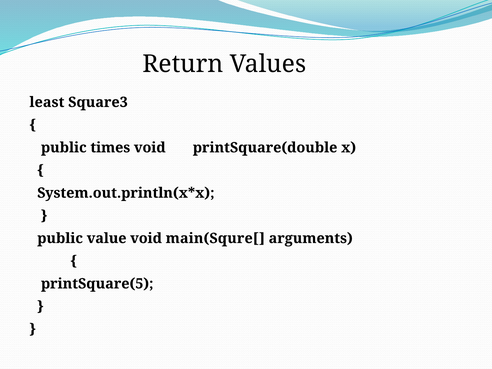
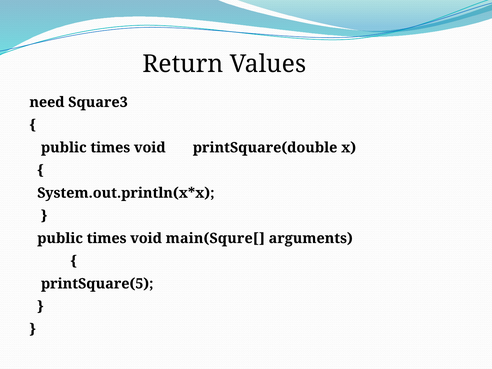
least: least -> need
value at (107, 238): value -> times
